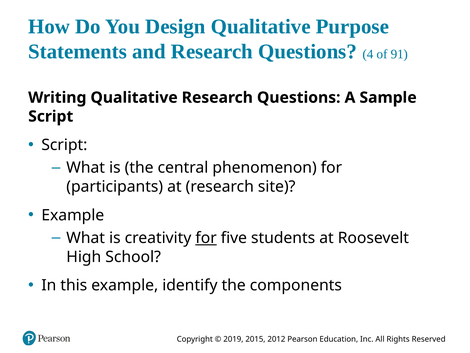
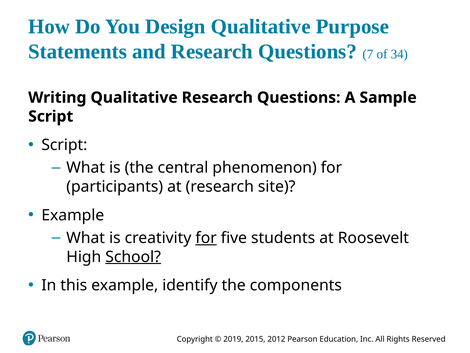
4: 4 -> 7
91: 91 -> 34
School underline: none -> present
